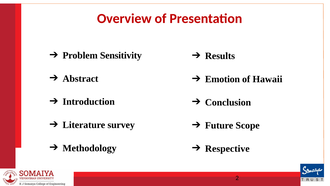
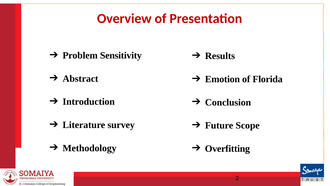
Hawaii: Hawaii -> Florida
Respective: Respective -> Overfitting
